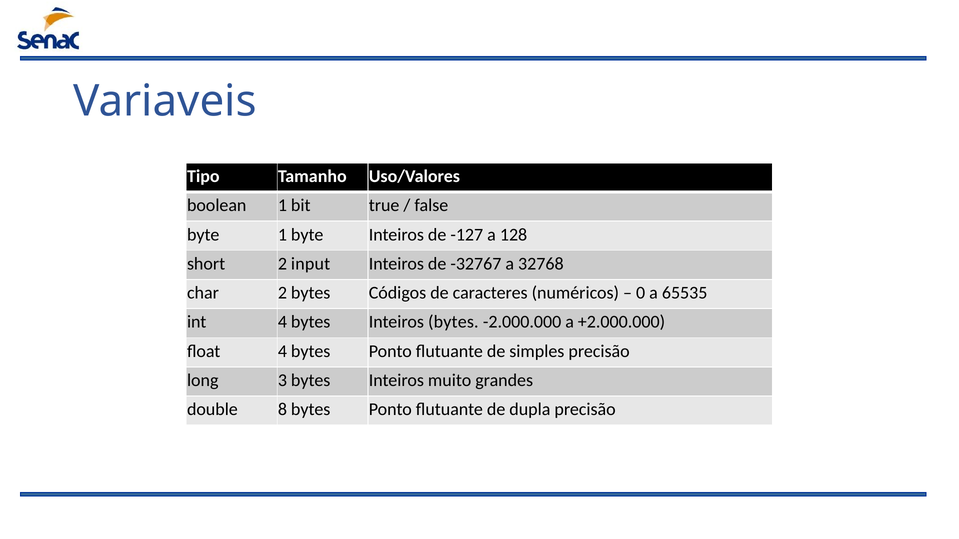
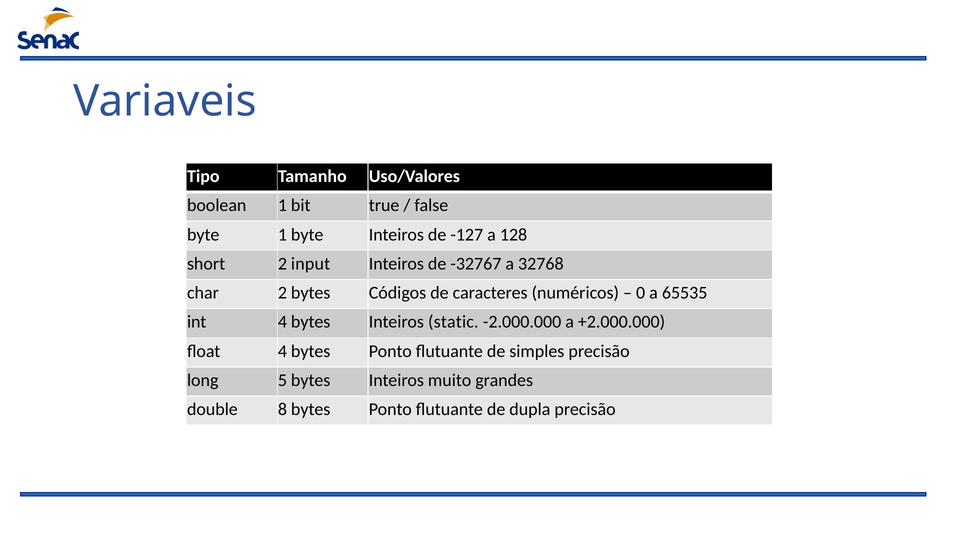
Inteiros bytes: bytes -> static
3: 3 -> 5
